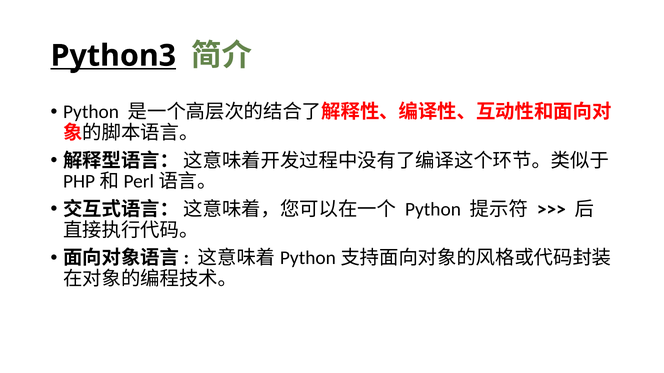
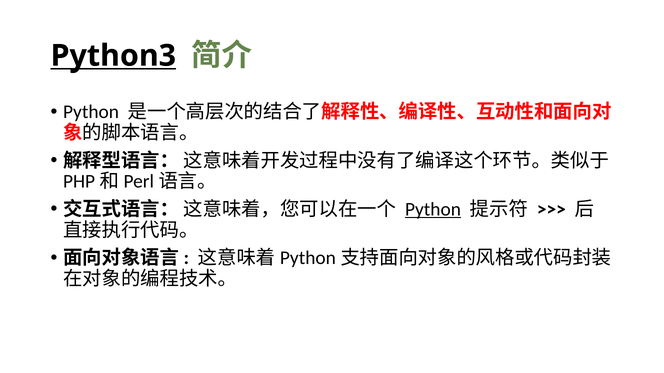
Python at (433, 210) underline: none -> present
